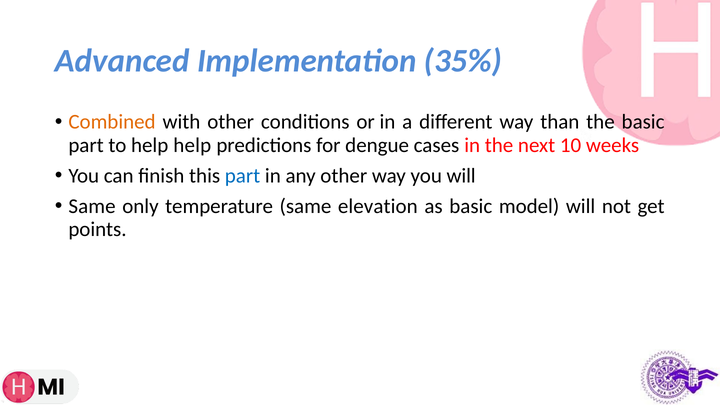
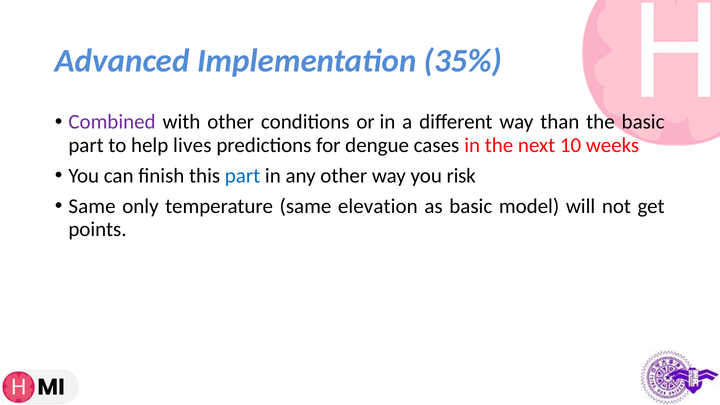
Combined colour: orange -> purple
help help: help -> lives
you will: will -> risk
